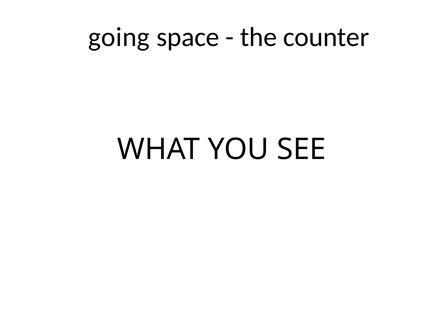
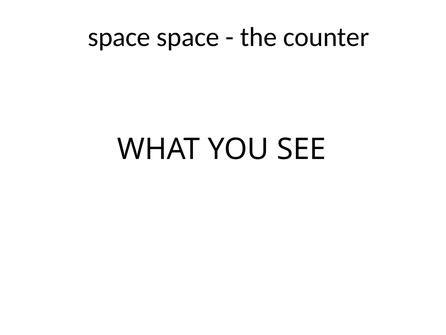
going at (119, 37): going -> space
